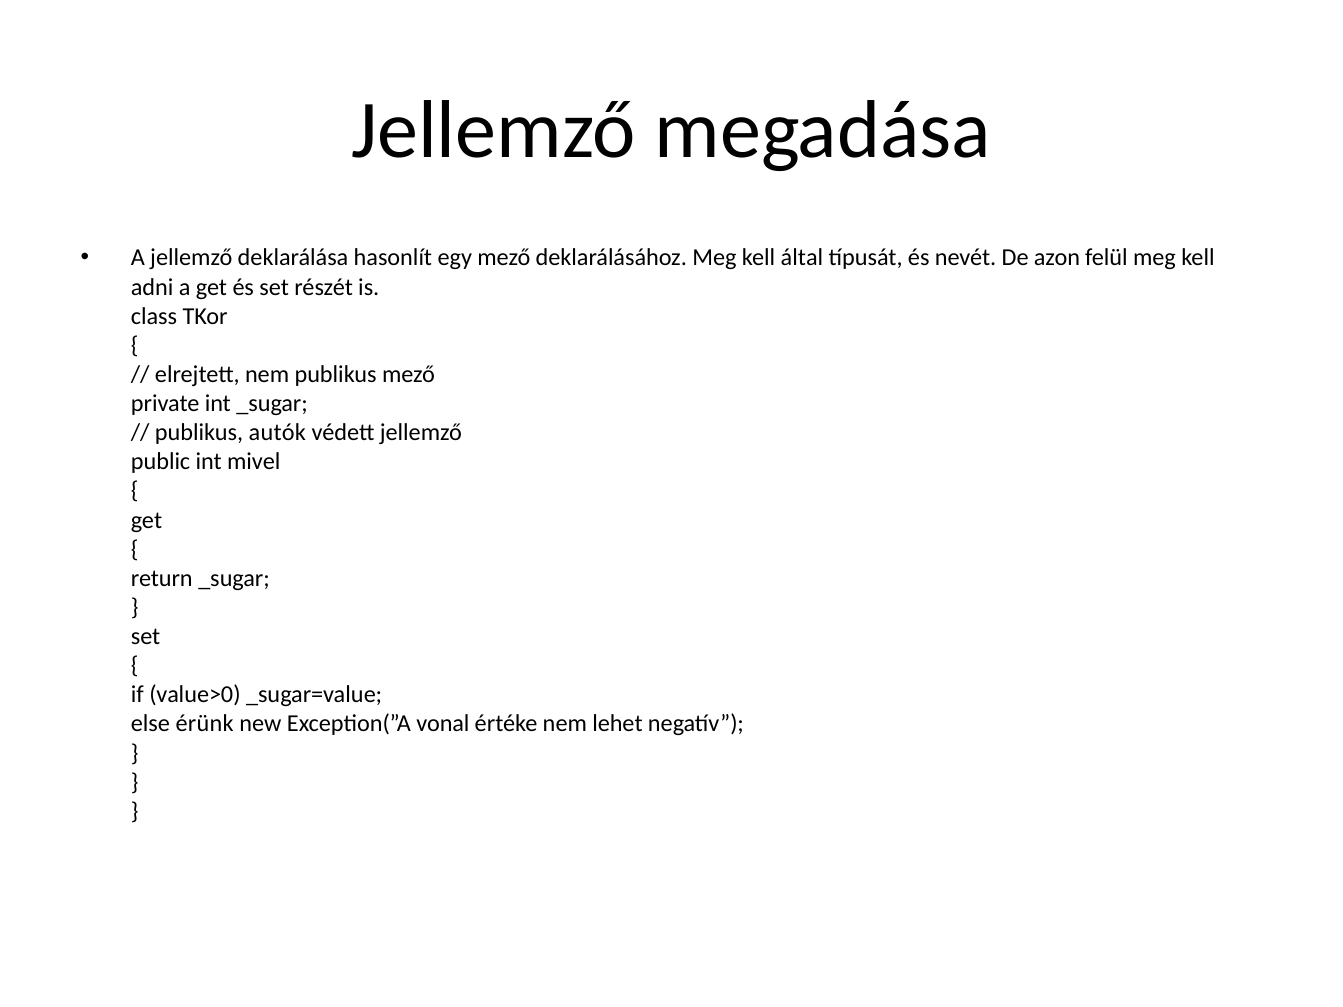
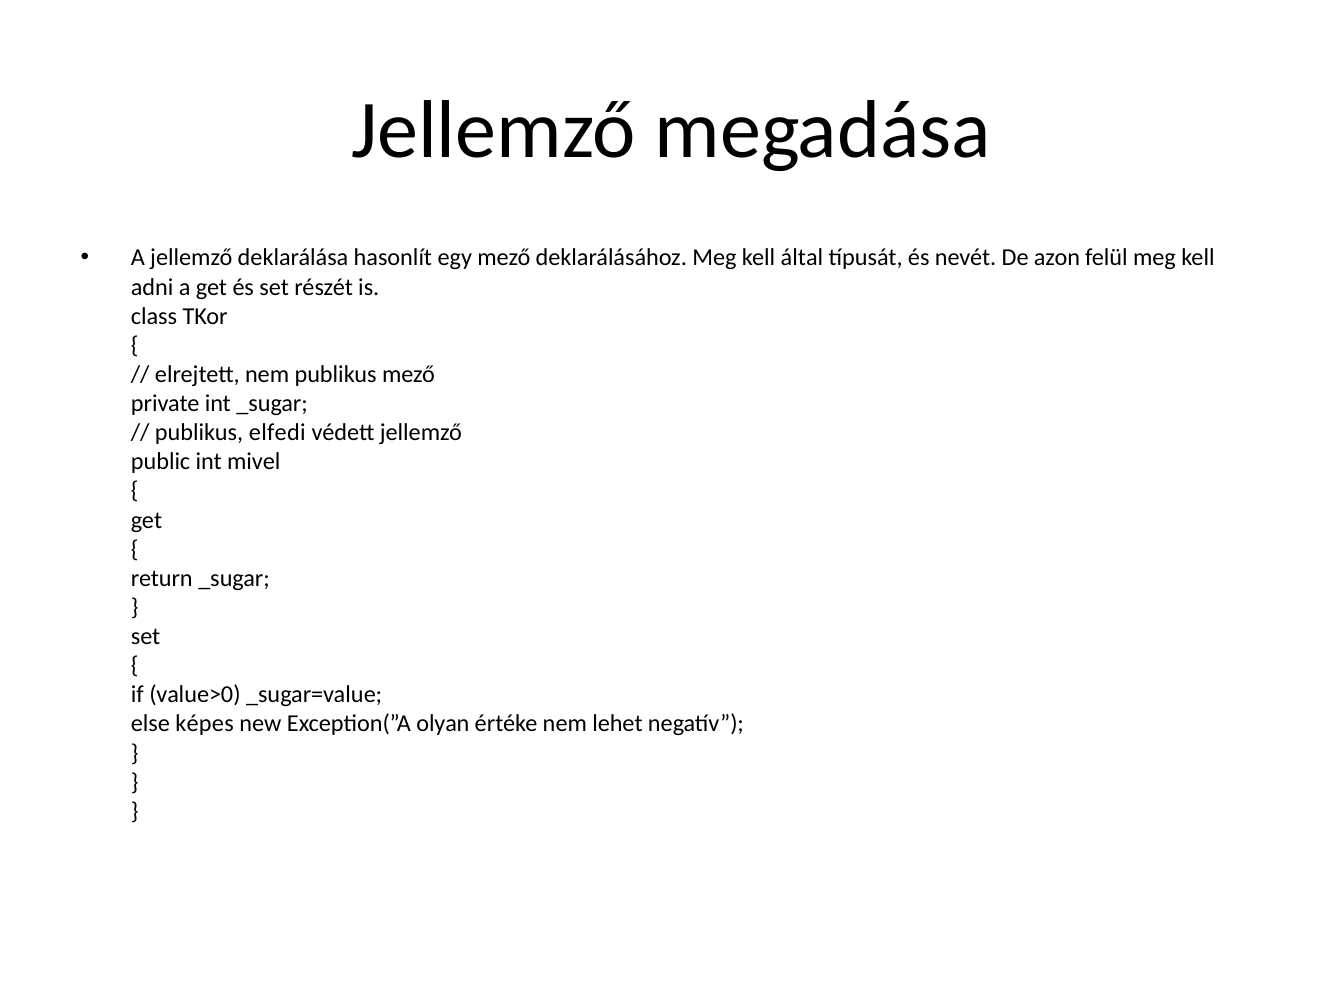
autók: autók -> elfedi
érünk: érünk -> képes
vonal: vonal -> olyan
